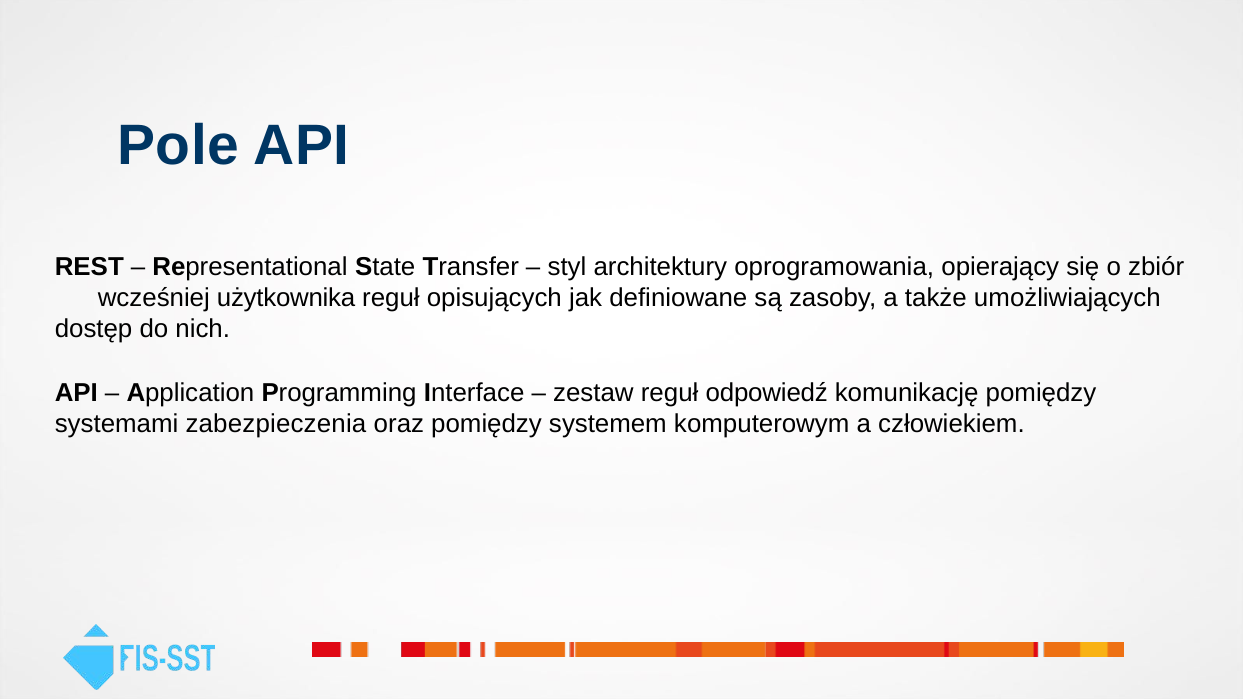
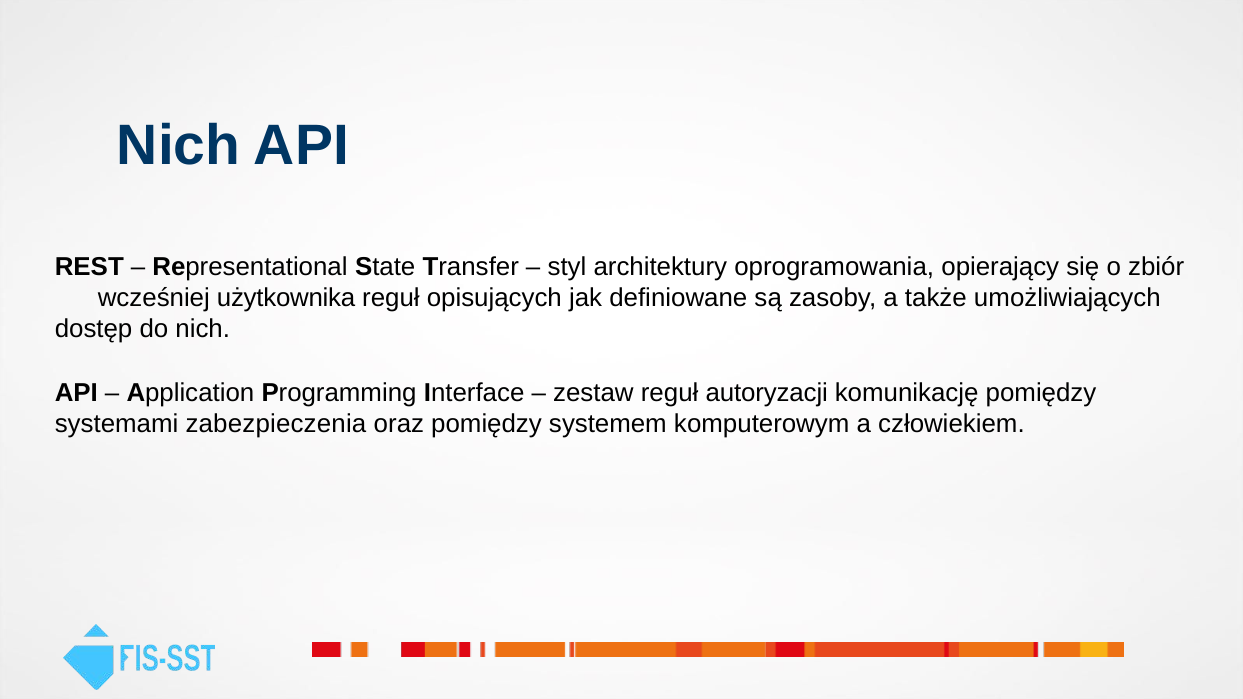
Pole at (178, 146): Pole -> Nich
odpowiedź: odpowiedź -> autoryzacji
